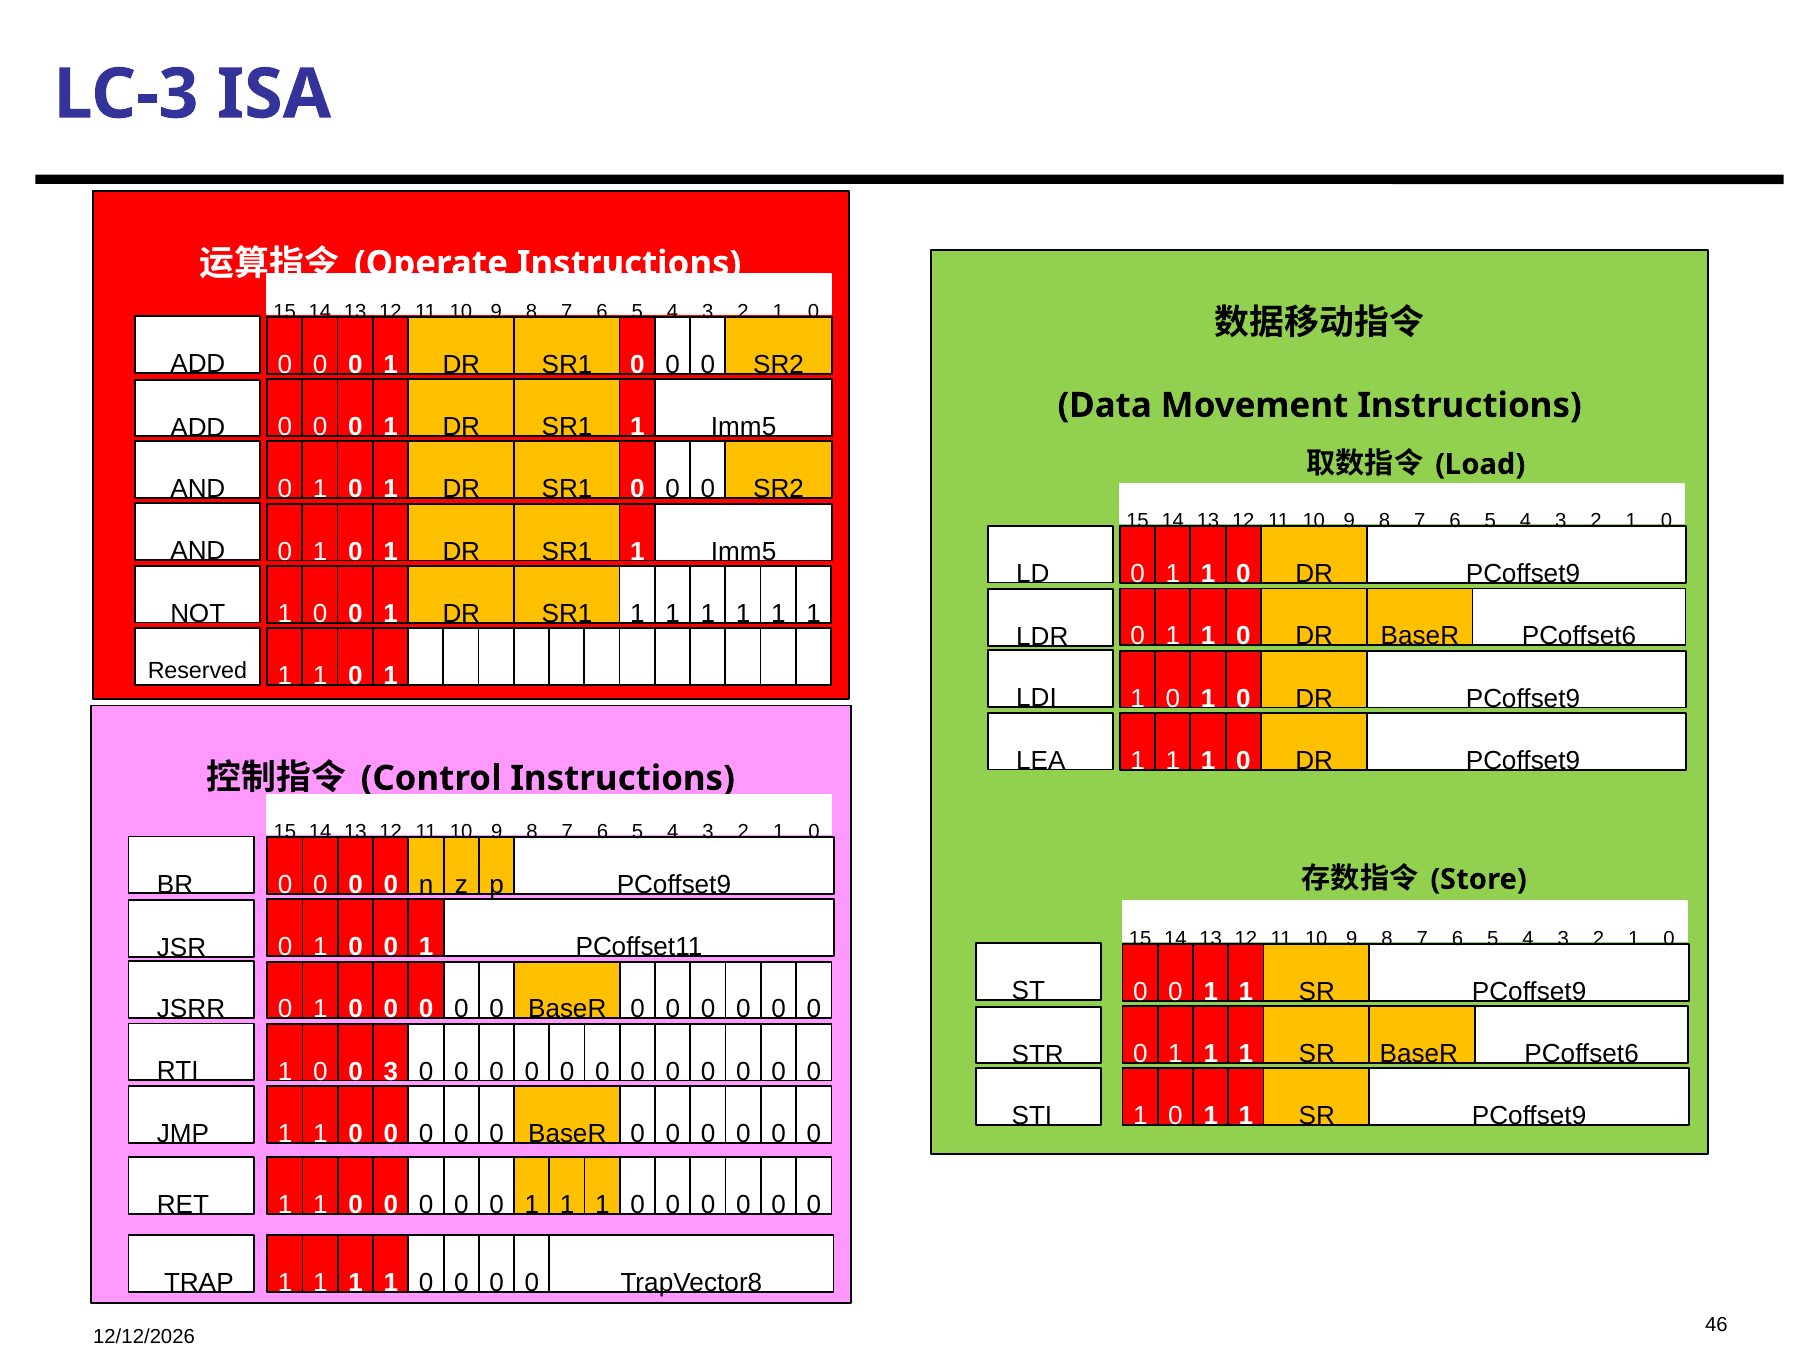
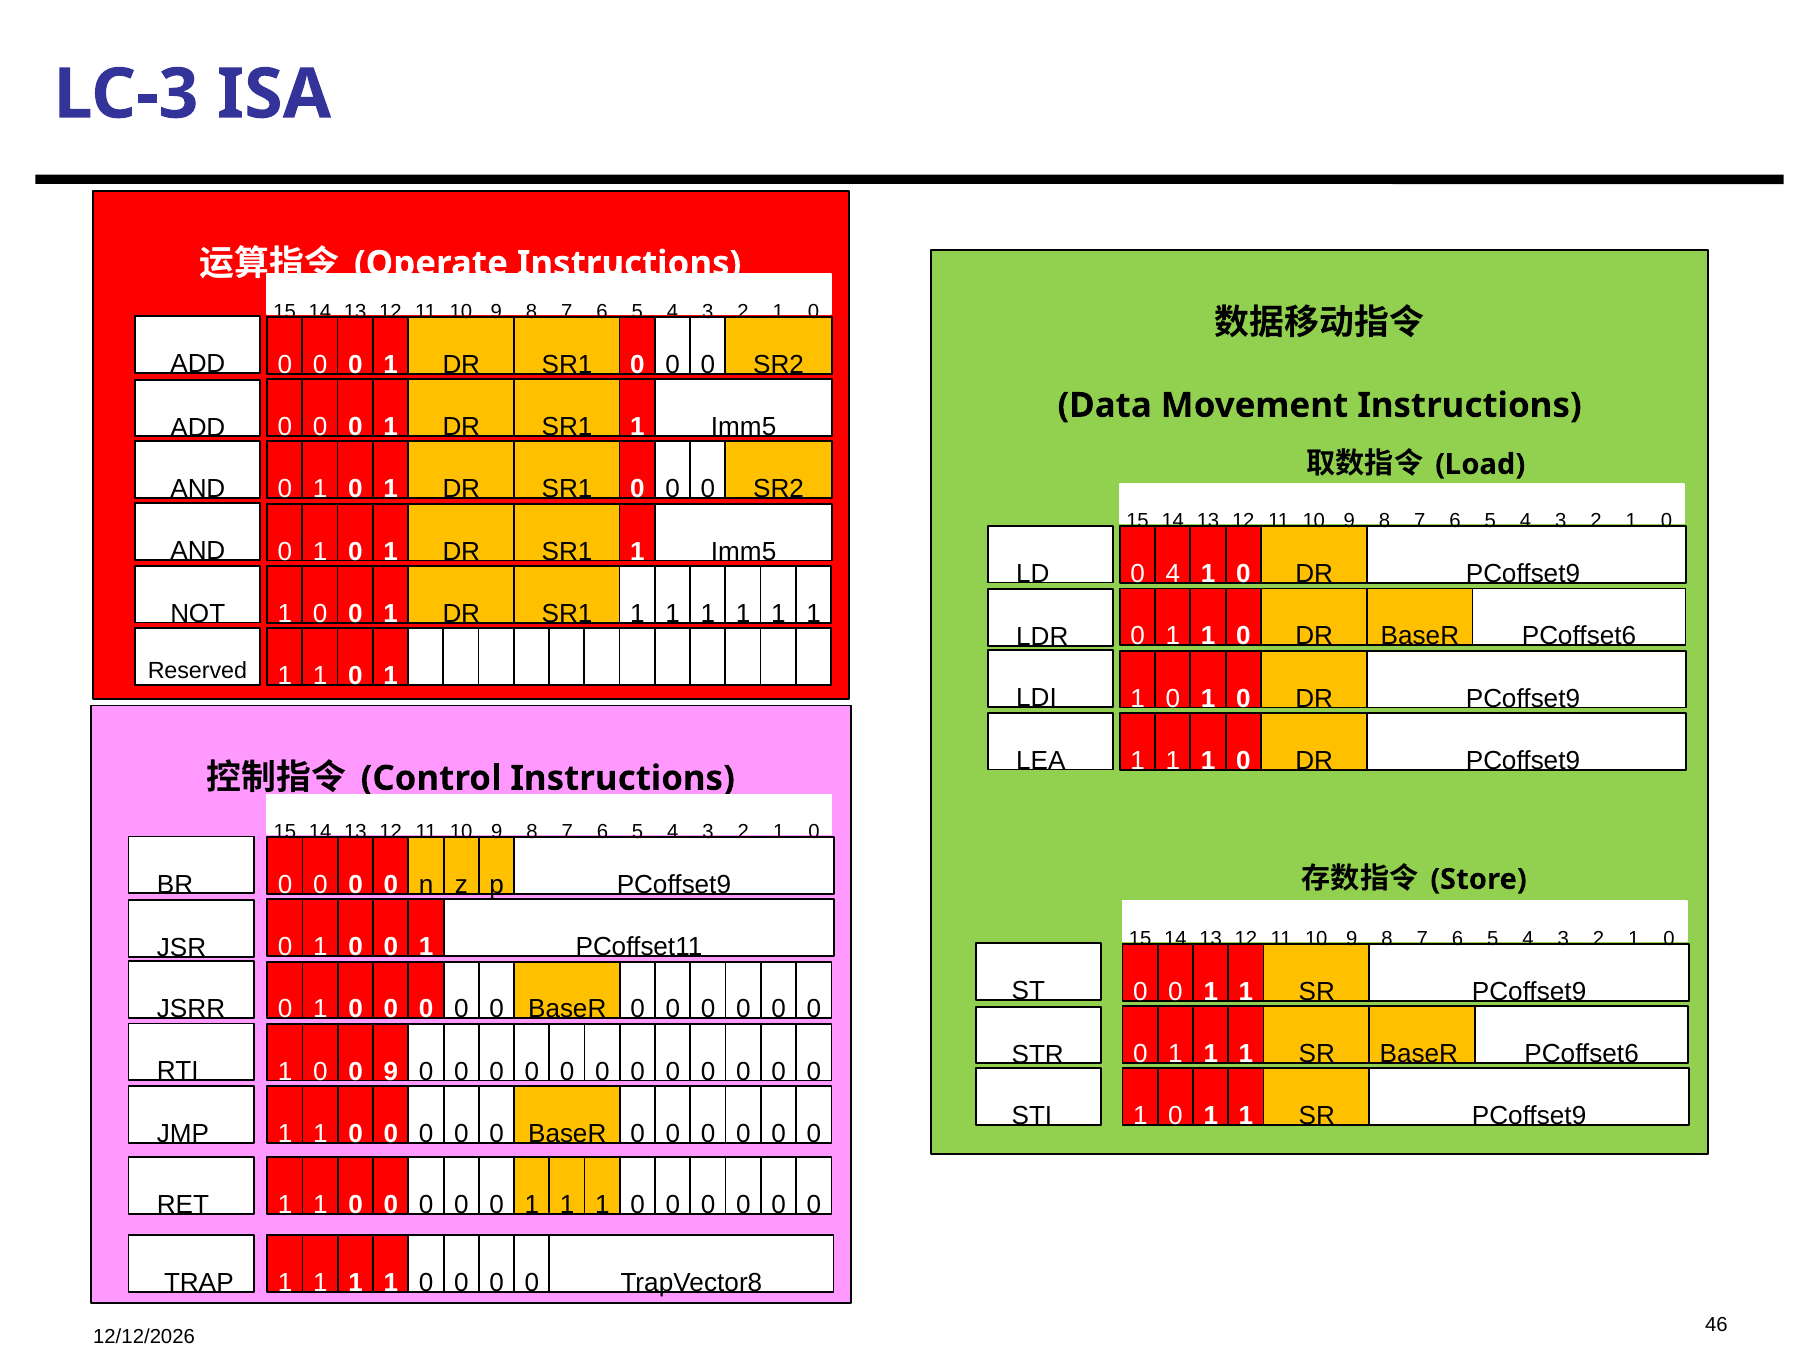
1 at (1173, 574): 1 -> 4
0 3: 3 -> 9
